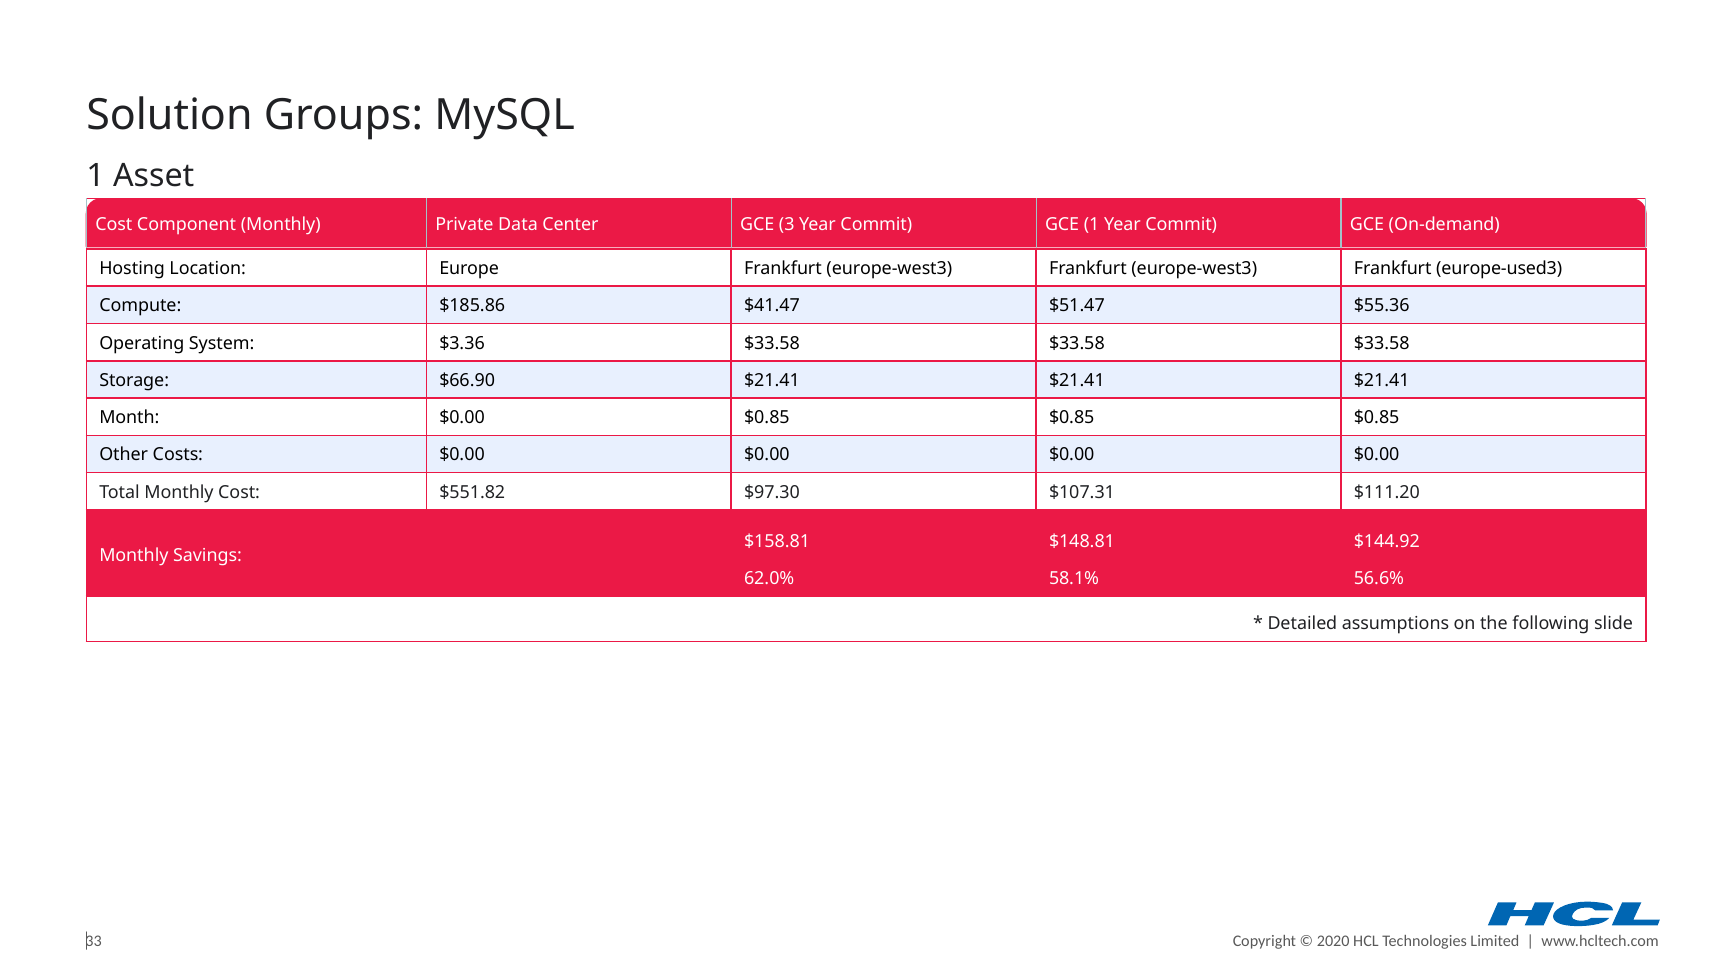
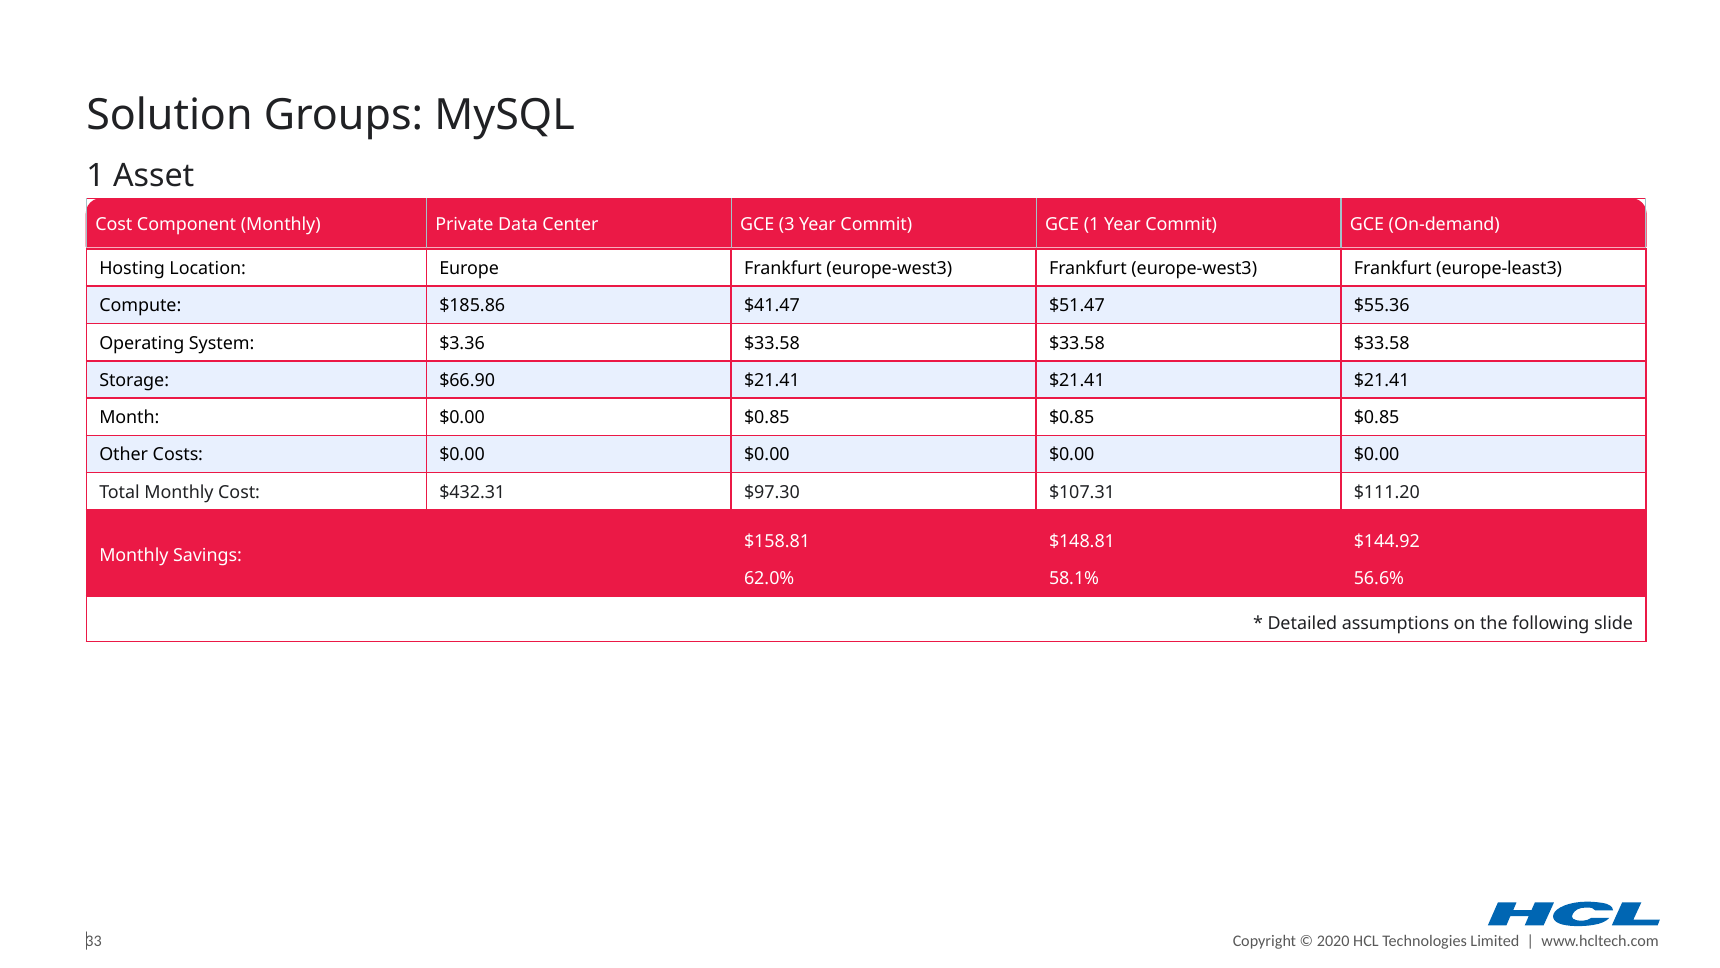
europe-used3: europe-used3 -> europe-least3
$551.82: $551.82 -> $432.31
